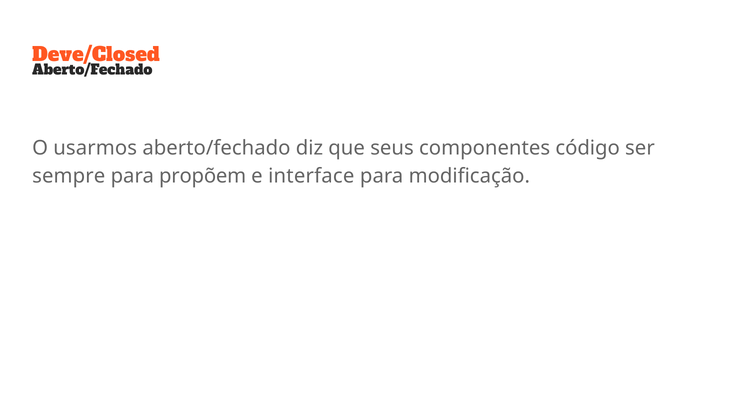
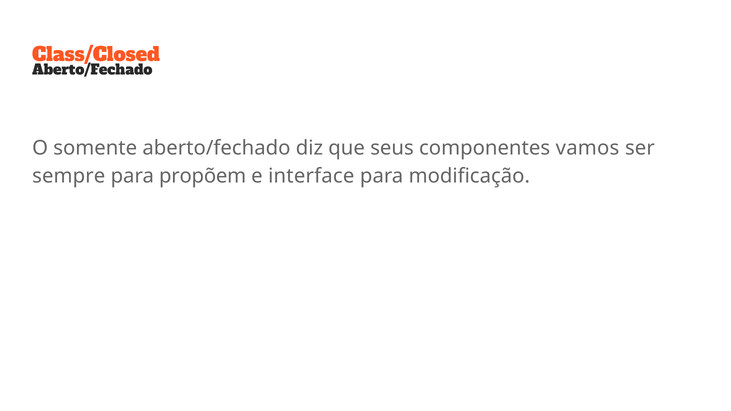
Deve/Closed: Deve/Closed -> Class/Closed
usarmos: usarmos -> somente
código: código -> vamos
